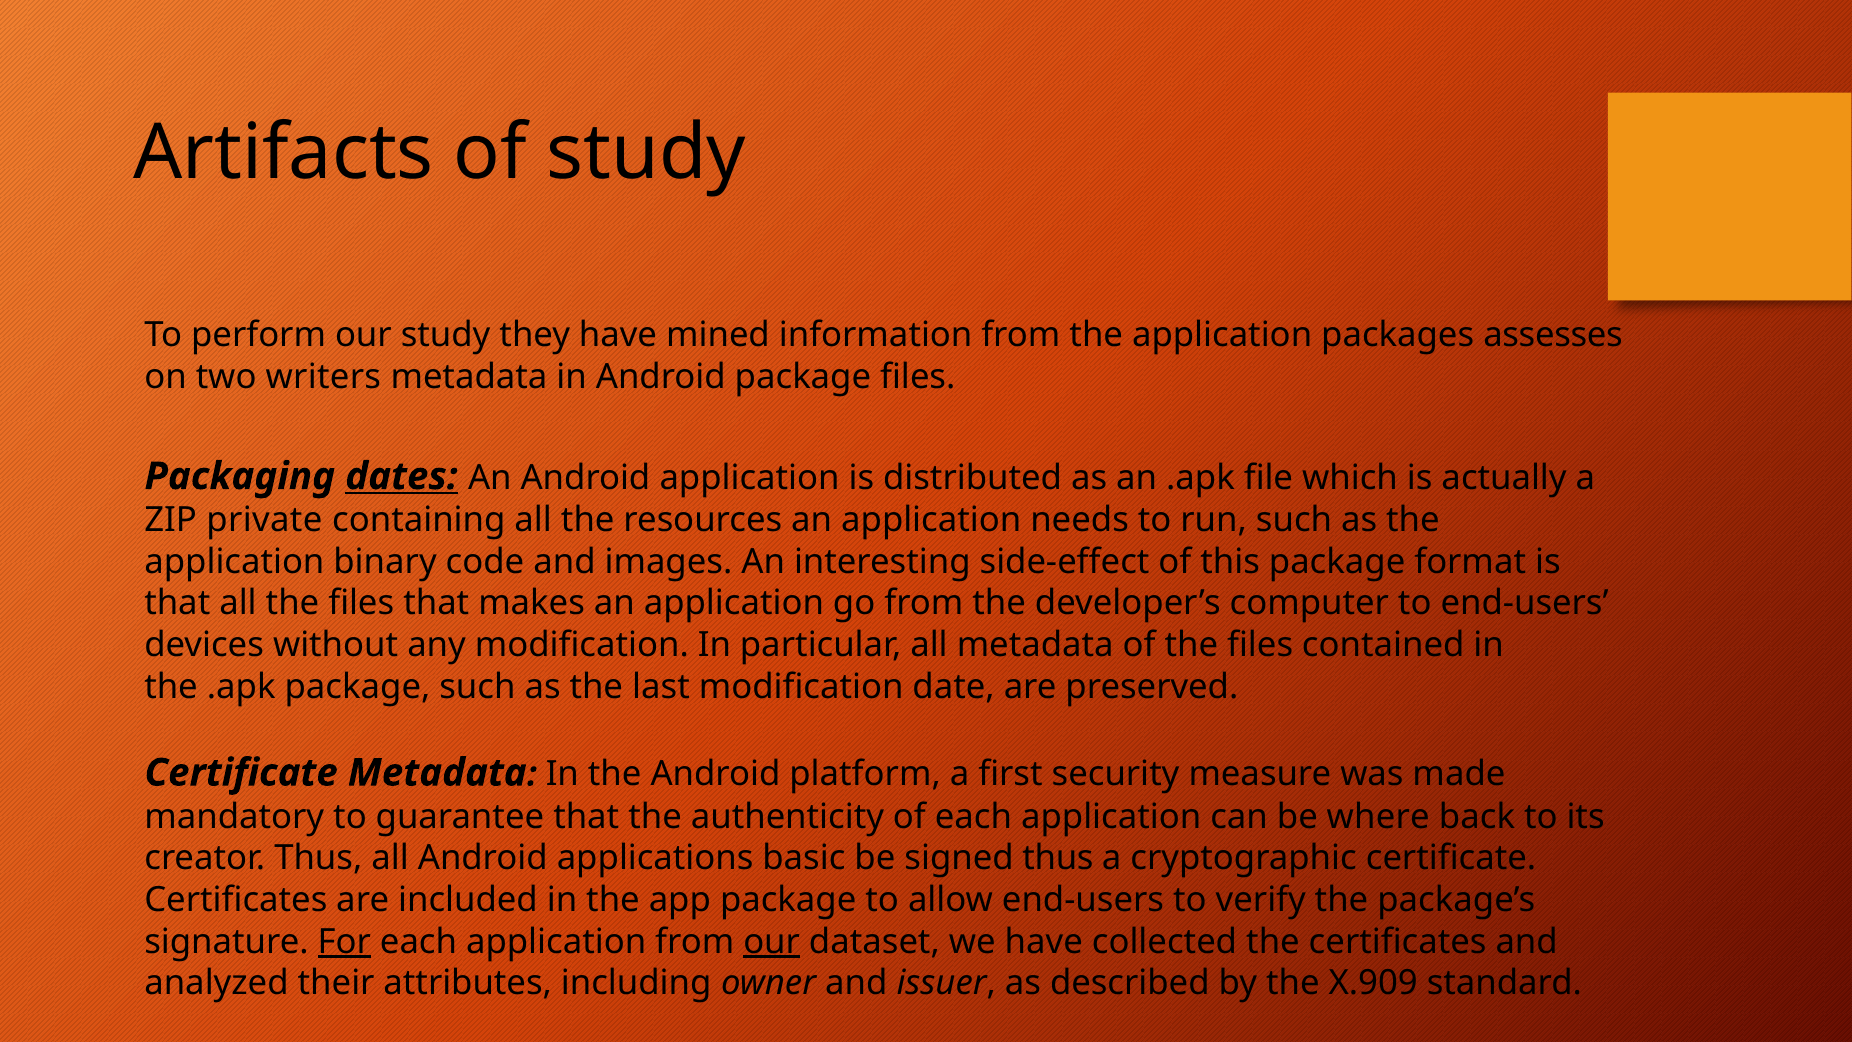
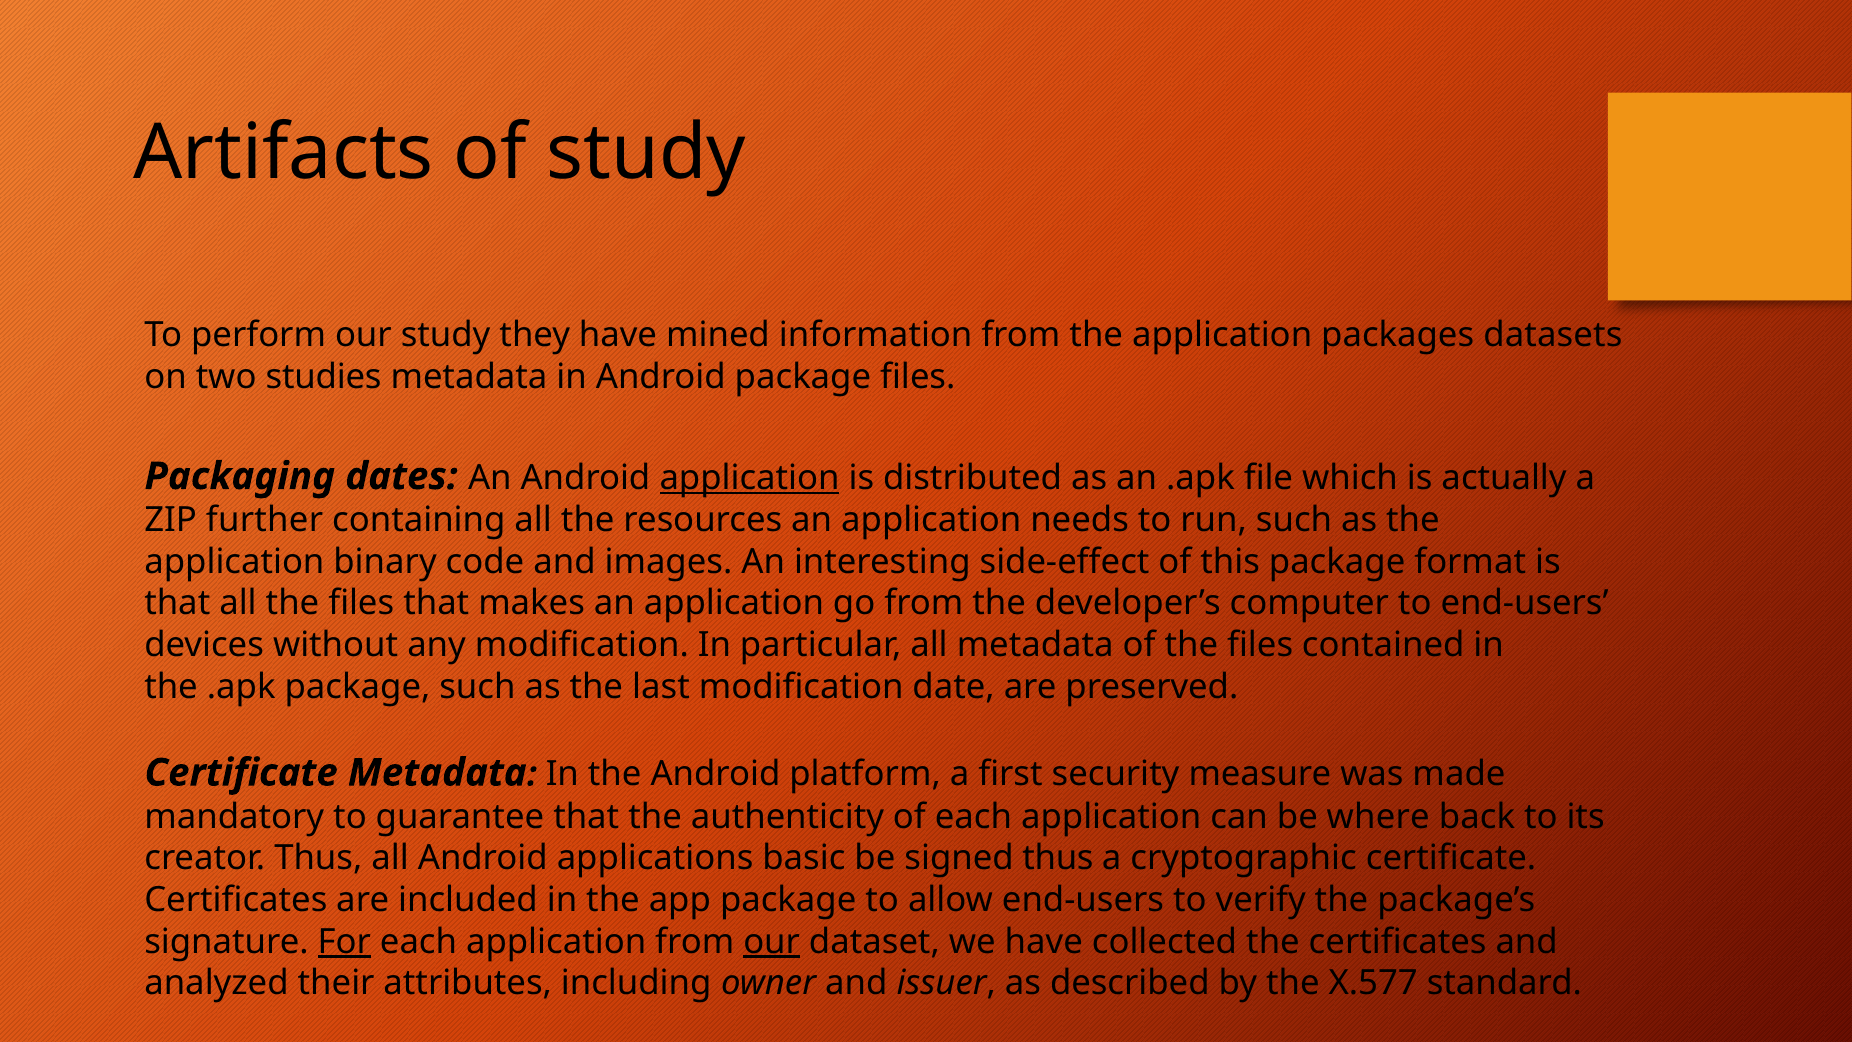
assesses: assesses -> datasets
writers: writers -> studies
dates underline: present -> none
application at (750, 478) underline: none -> present
private: private -> further
X.909: X.909 -> X.577
